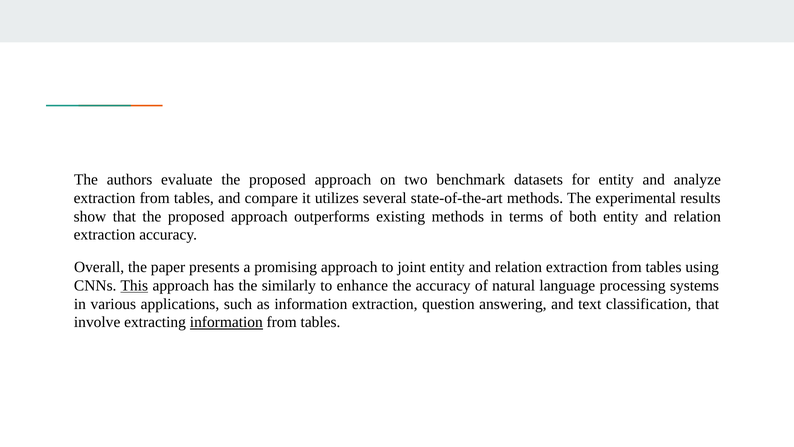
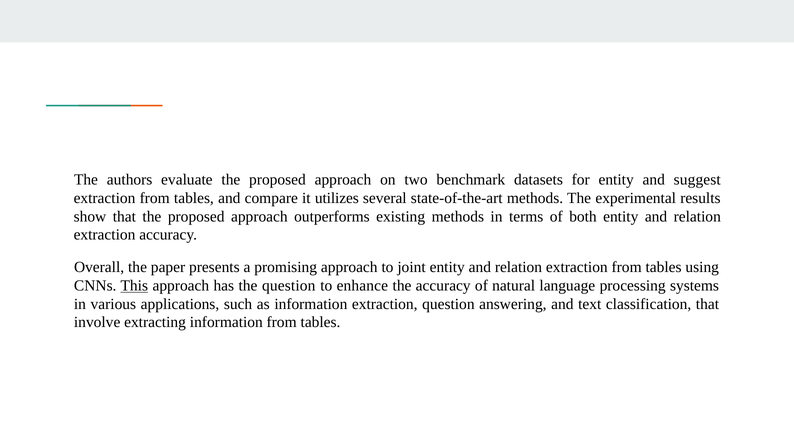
analyze: analyze -> suggest
the similarly: similarly -> question
information at (226, 322) underline: present -> none
